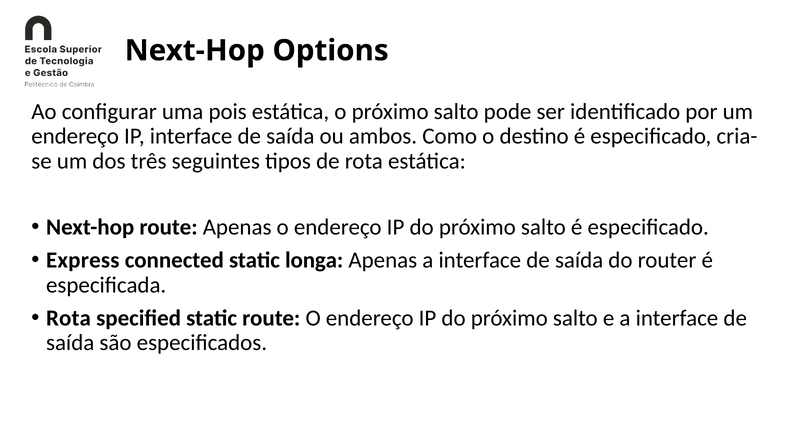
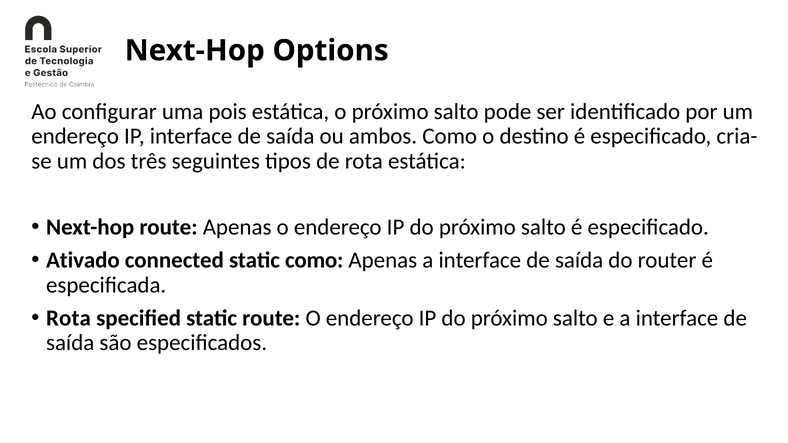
Express: Express -> Ativado
static longa: longa -> como
